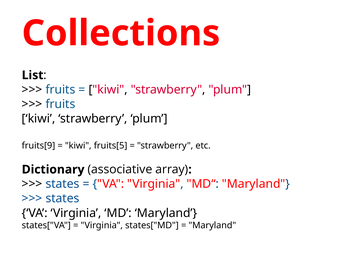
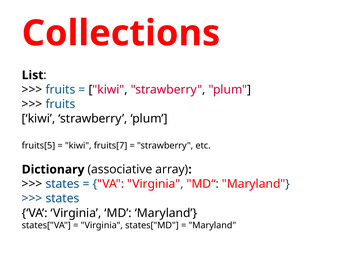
fruits[9: fruits[9 -> fruits[5
fruits[5: fruits[5 -> fruits[7
